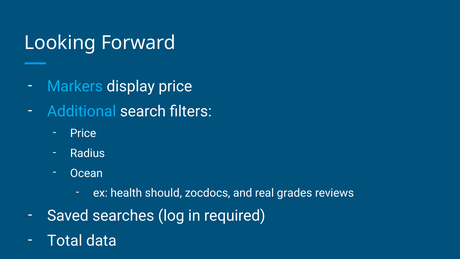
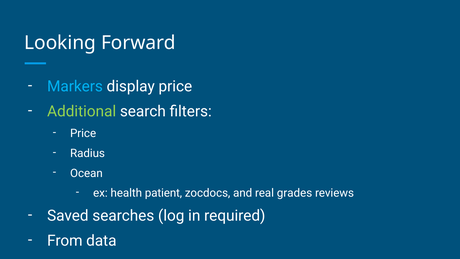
Additional colour: light blue -> light green
should: should -> patient
Total: Total -> From
